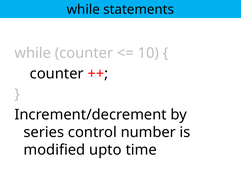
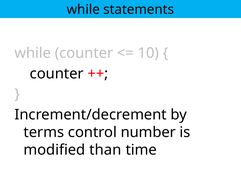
series: series -> terms
upto: upto -> than
